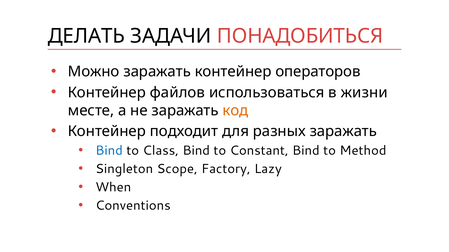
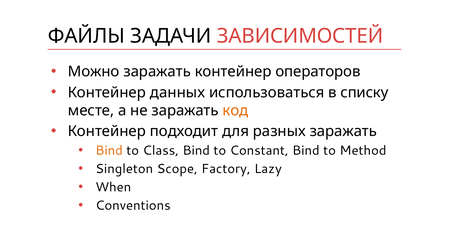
ДЕЛАТЬ: ДЕЛАТЬ -> ФАЙЛЫ
ПОНАДОБИТЬСЯ: ПОНАДОБИТЬСЯ -> ЗАВИСИМОСТЕЙ
файлов: файлов -> данных
жизни: жизни -> списку
Bind at (109, 151) colour: blue -> orange
